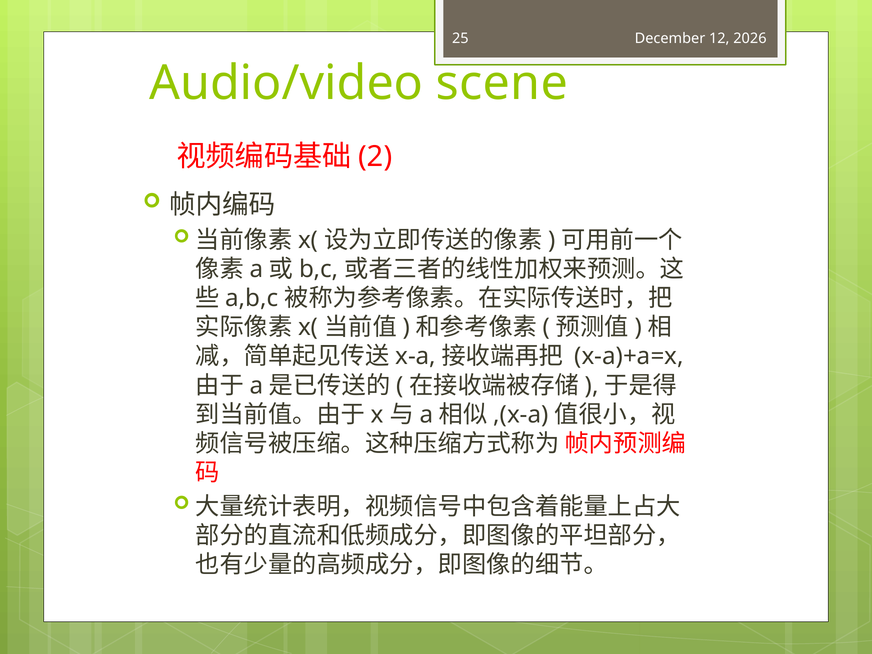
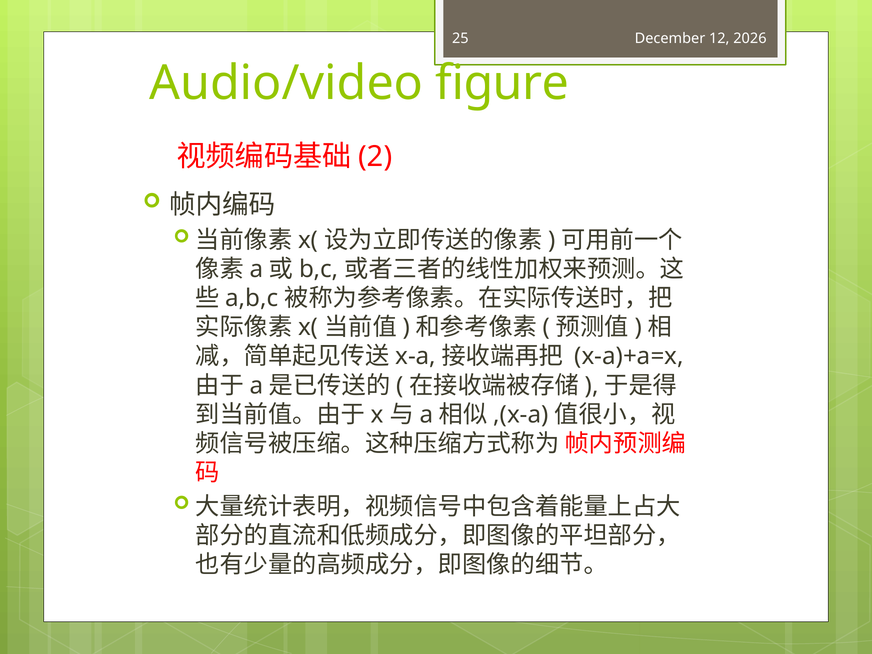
scene: scene -> figure
